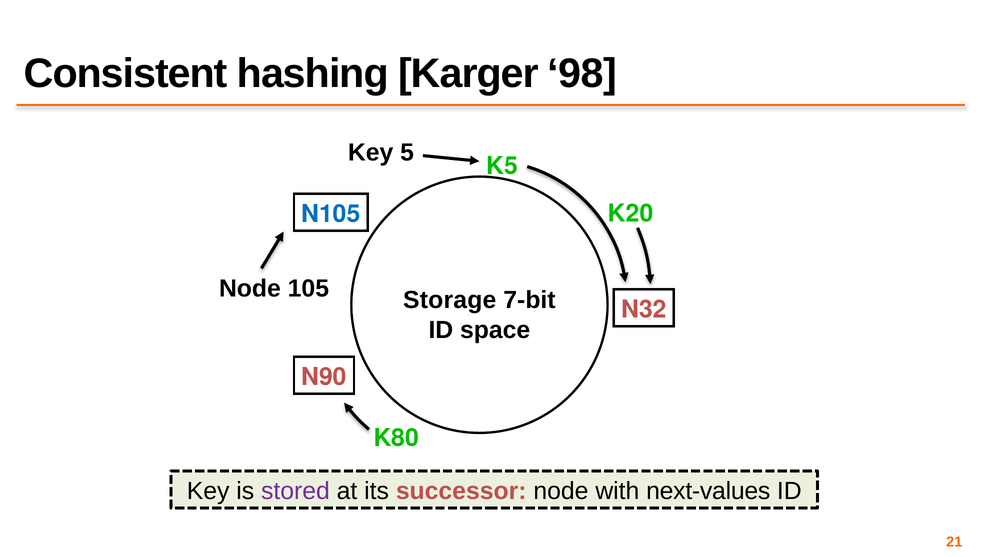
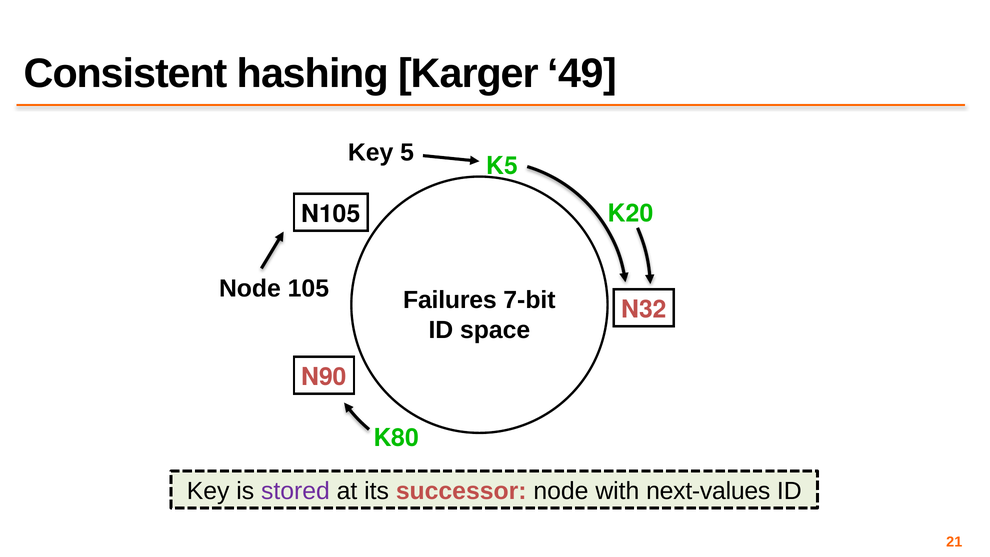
98: 98 -> 49
N105 colour: blue -> black
Storage: Storage -> Failures
